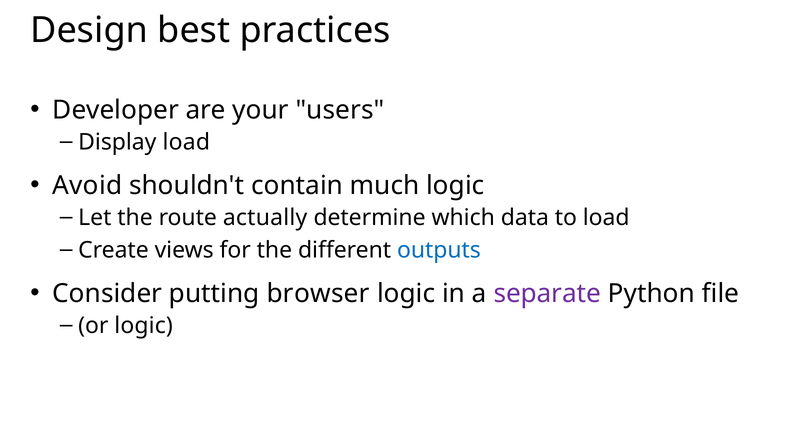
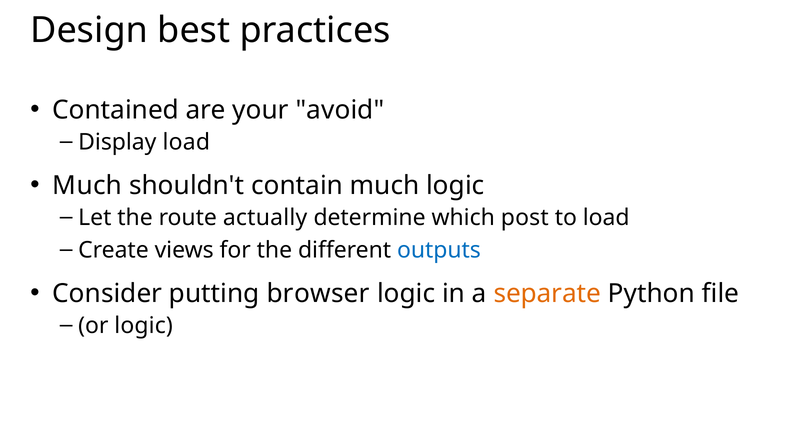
Developer: Developer -> Contained
users: users -> avoid
Avoid at (87, 186): Avoid -> Much
data: data -> post
separate colour: purple -> orange
